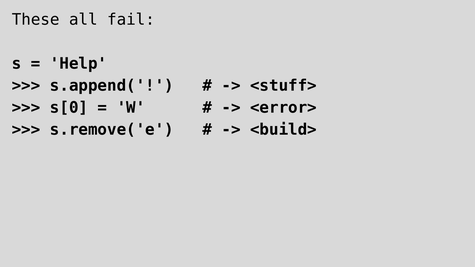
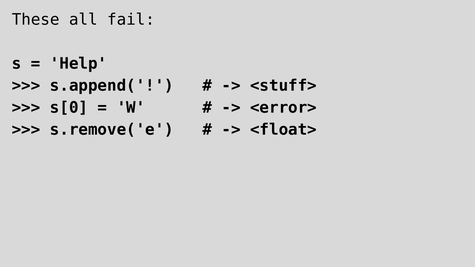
<build>: <build> -> <float>
